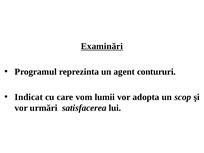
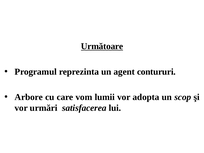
Examinări: Examinări -> Următoare
Indicat: Indicat -> Arbore
